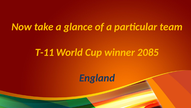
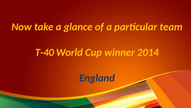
T-11: T-11 -> T-40
2085: 2085 -> 2014
